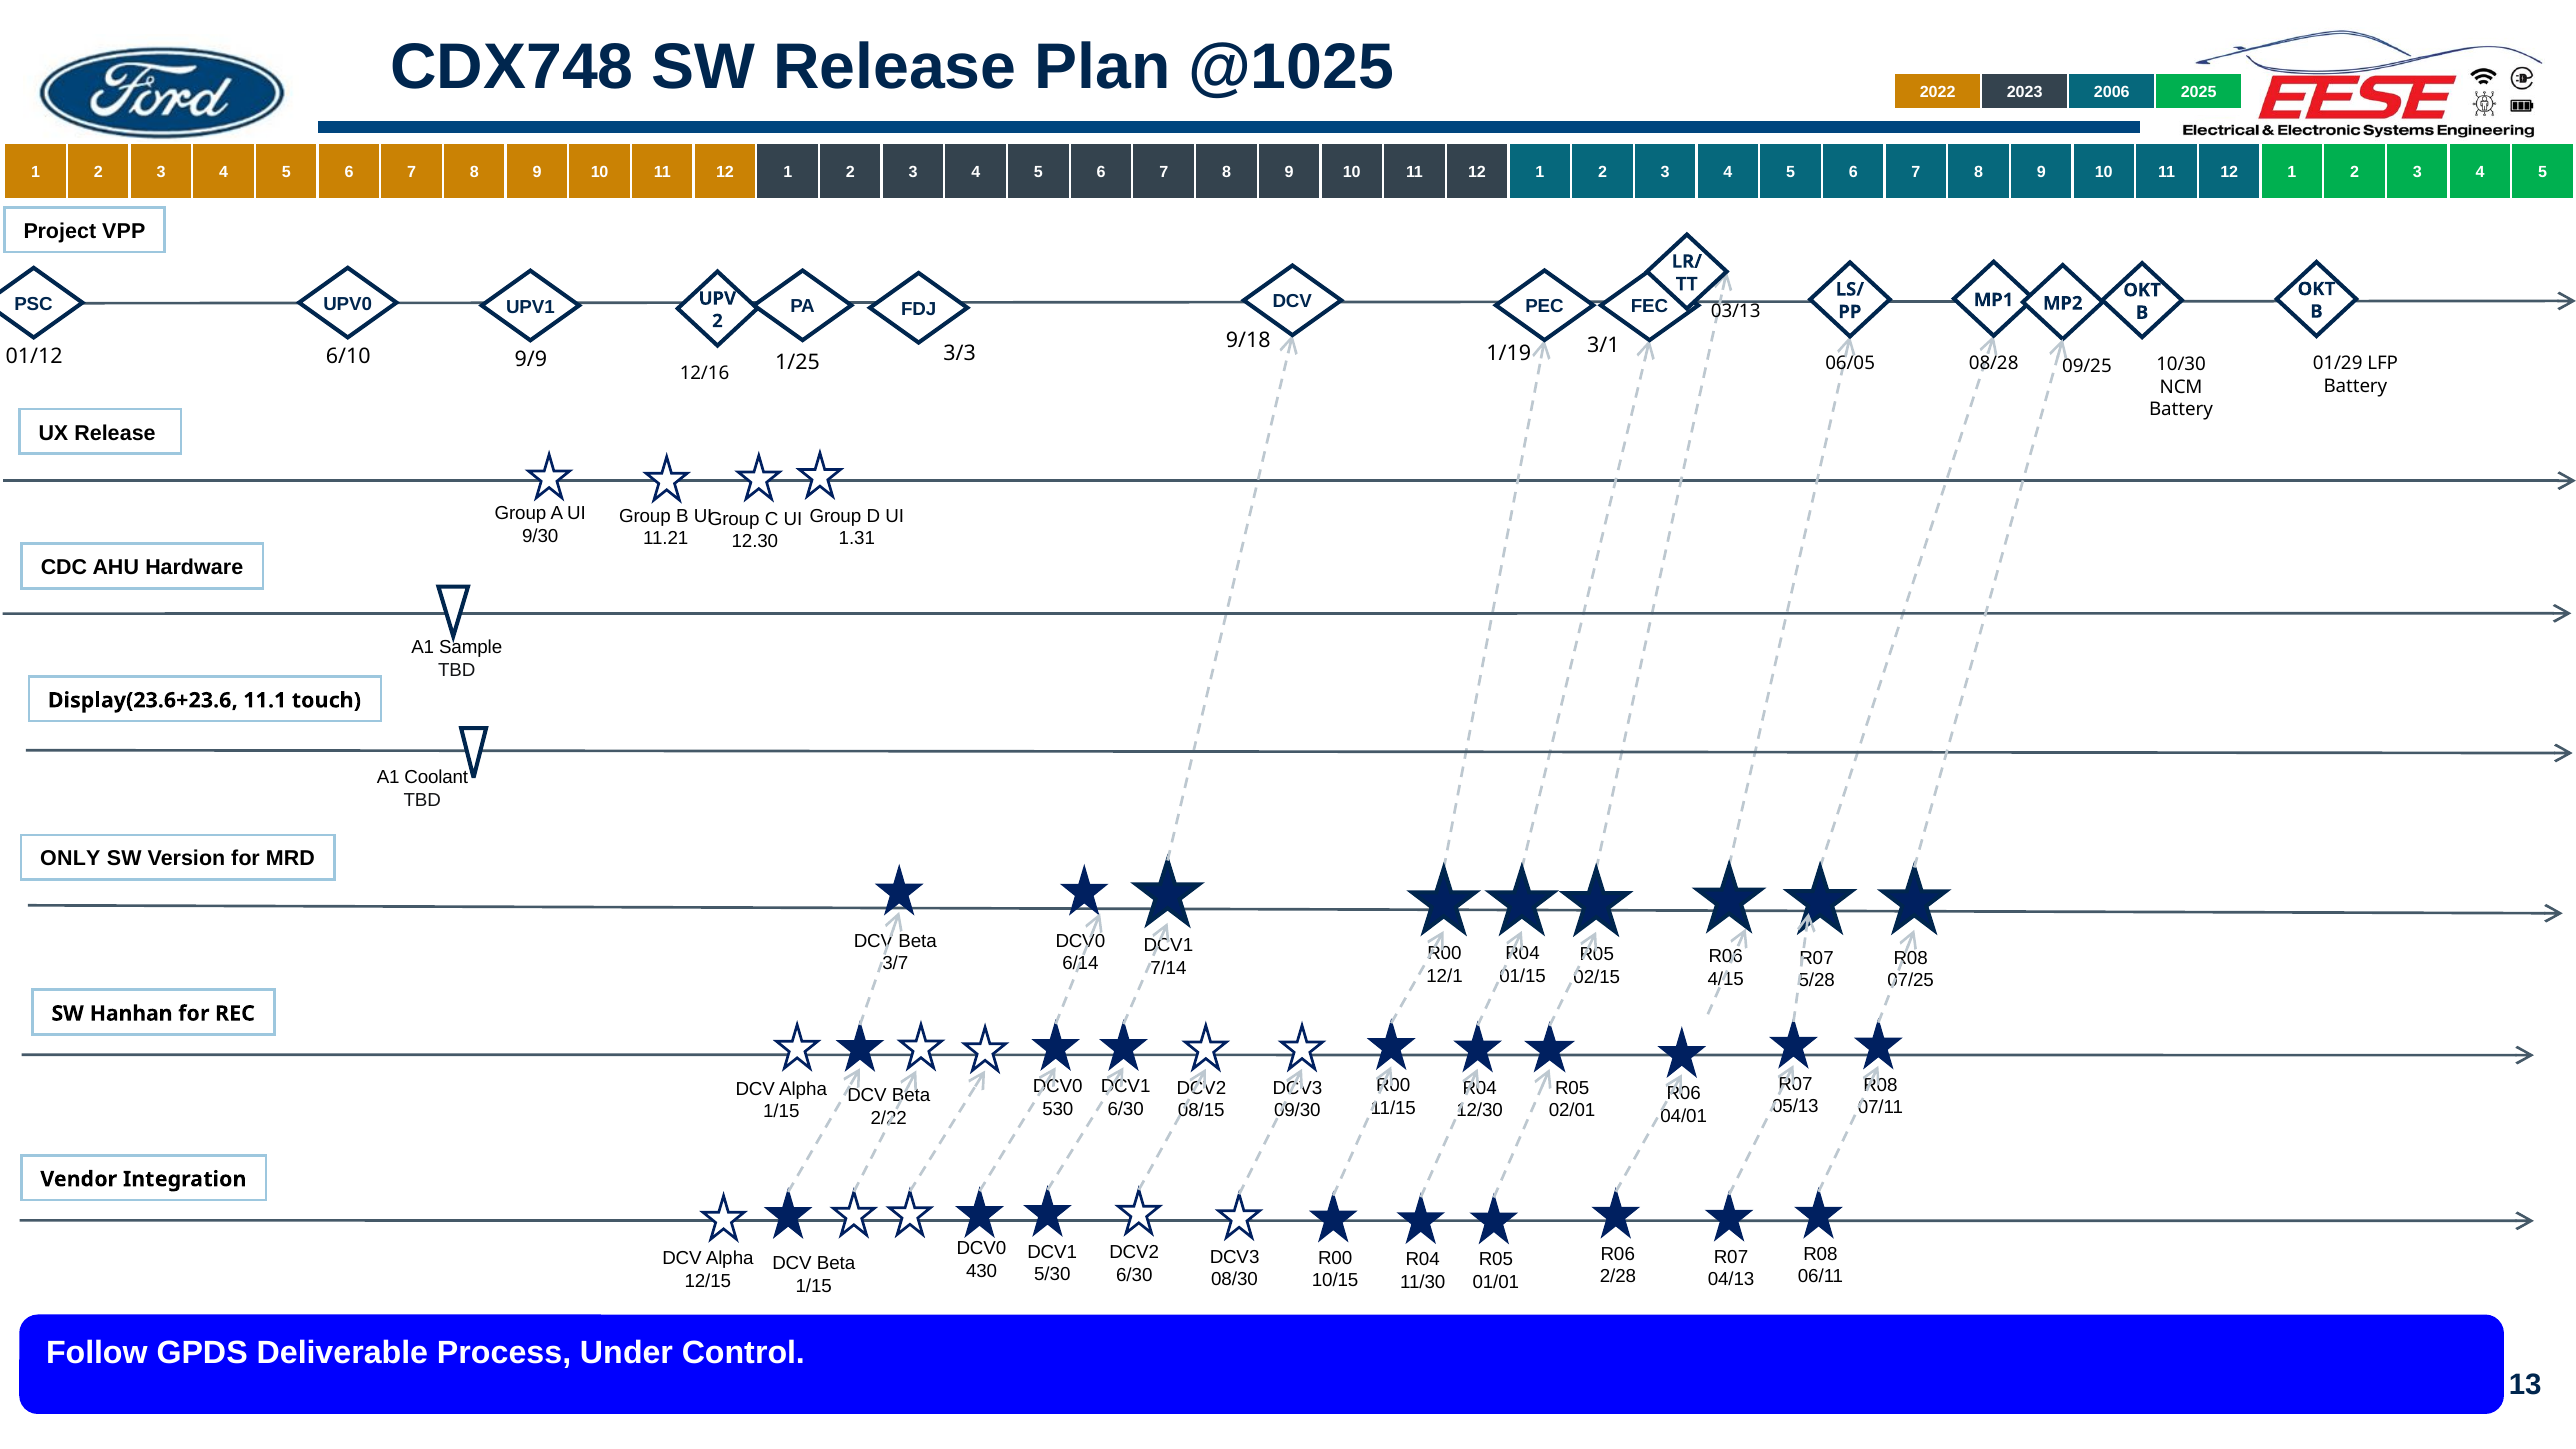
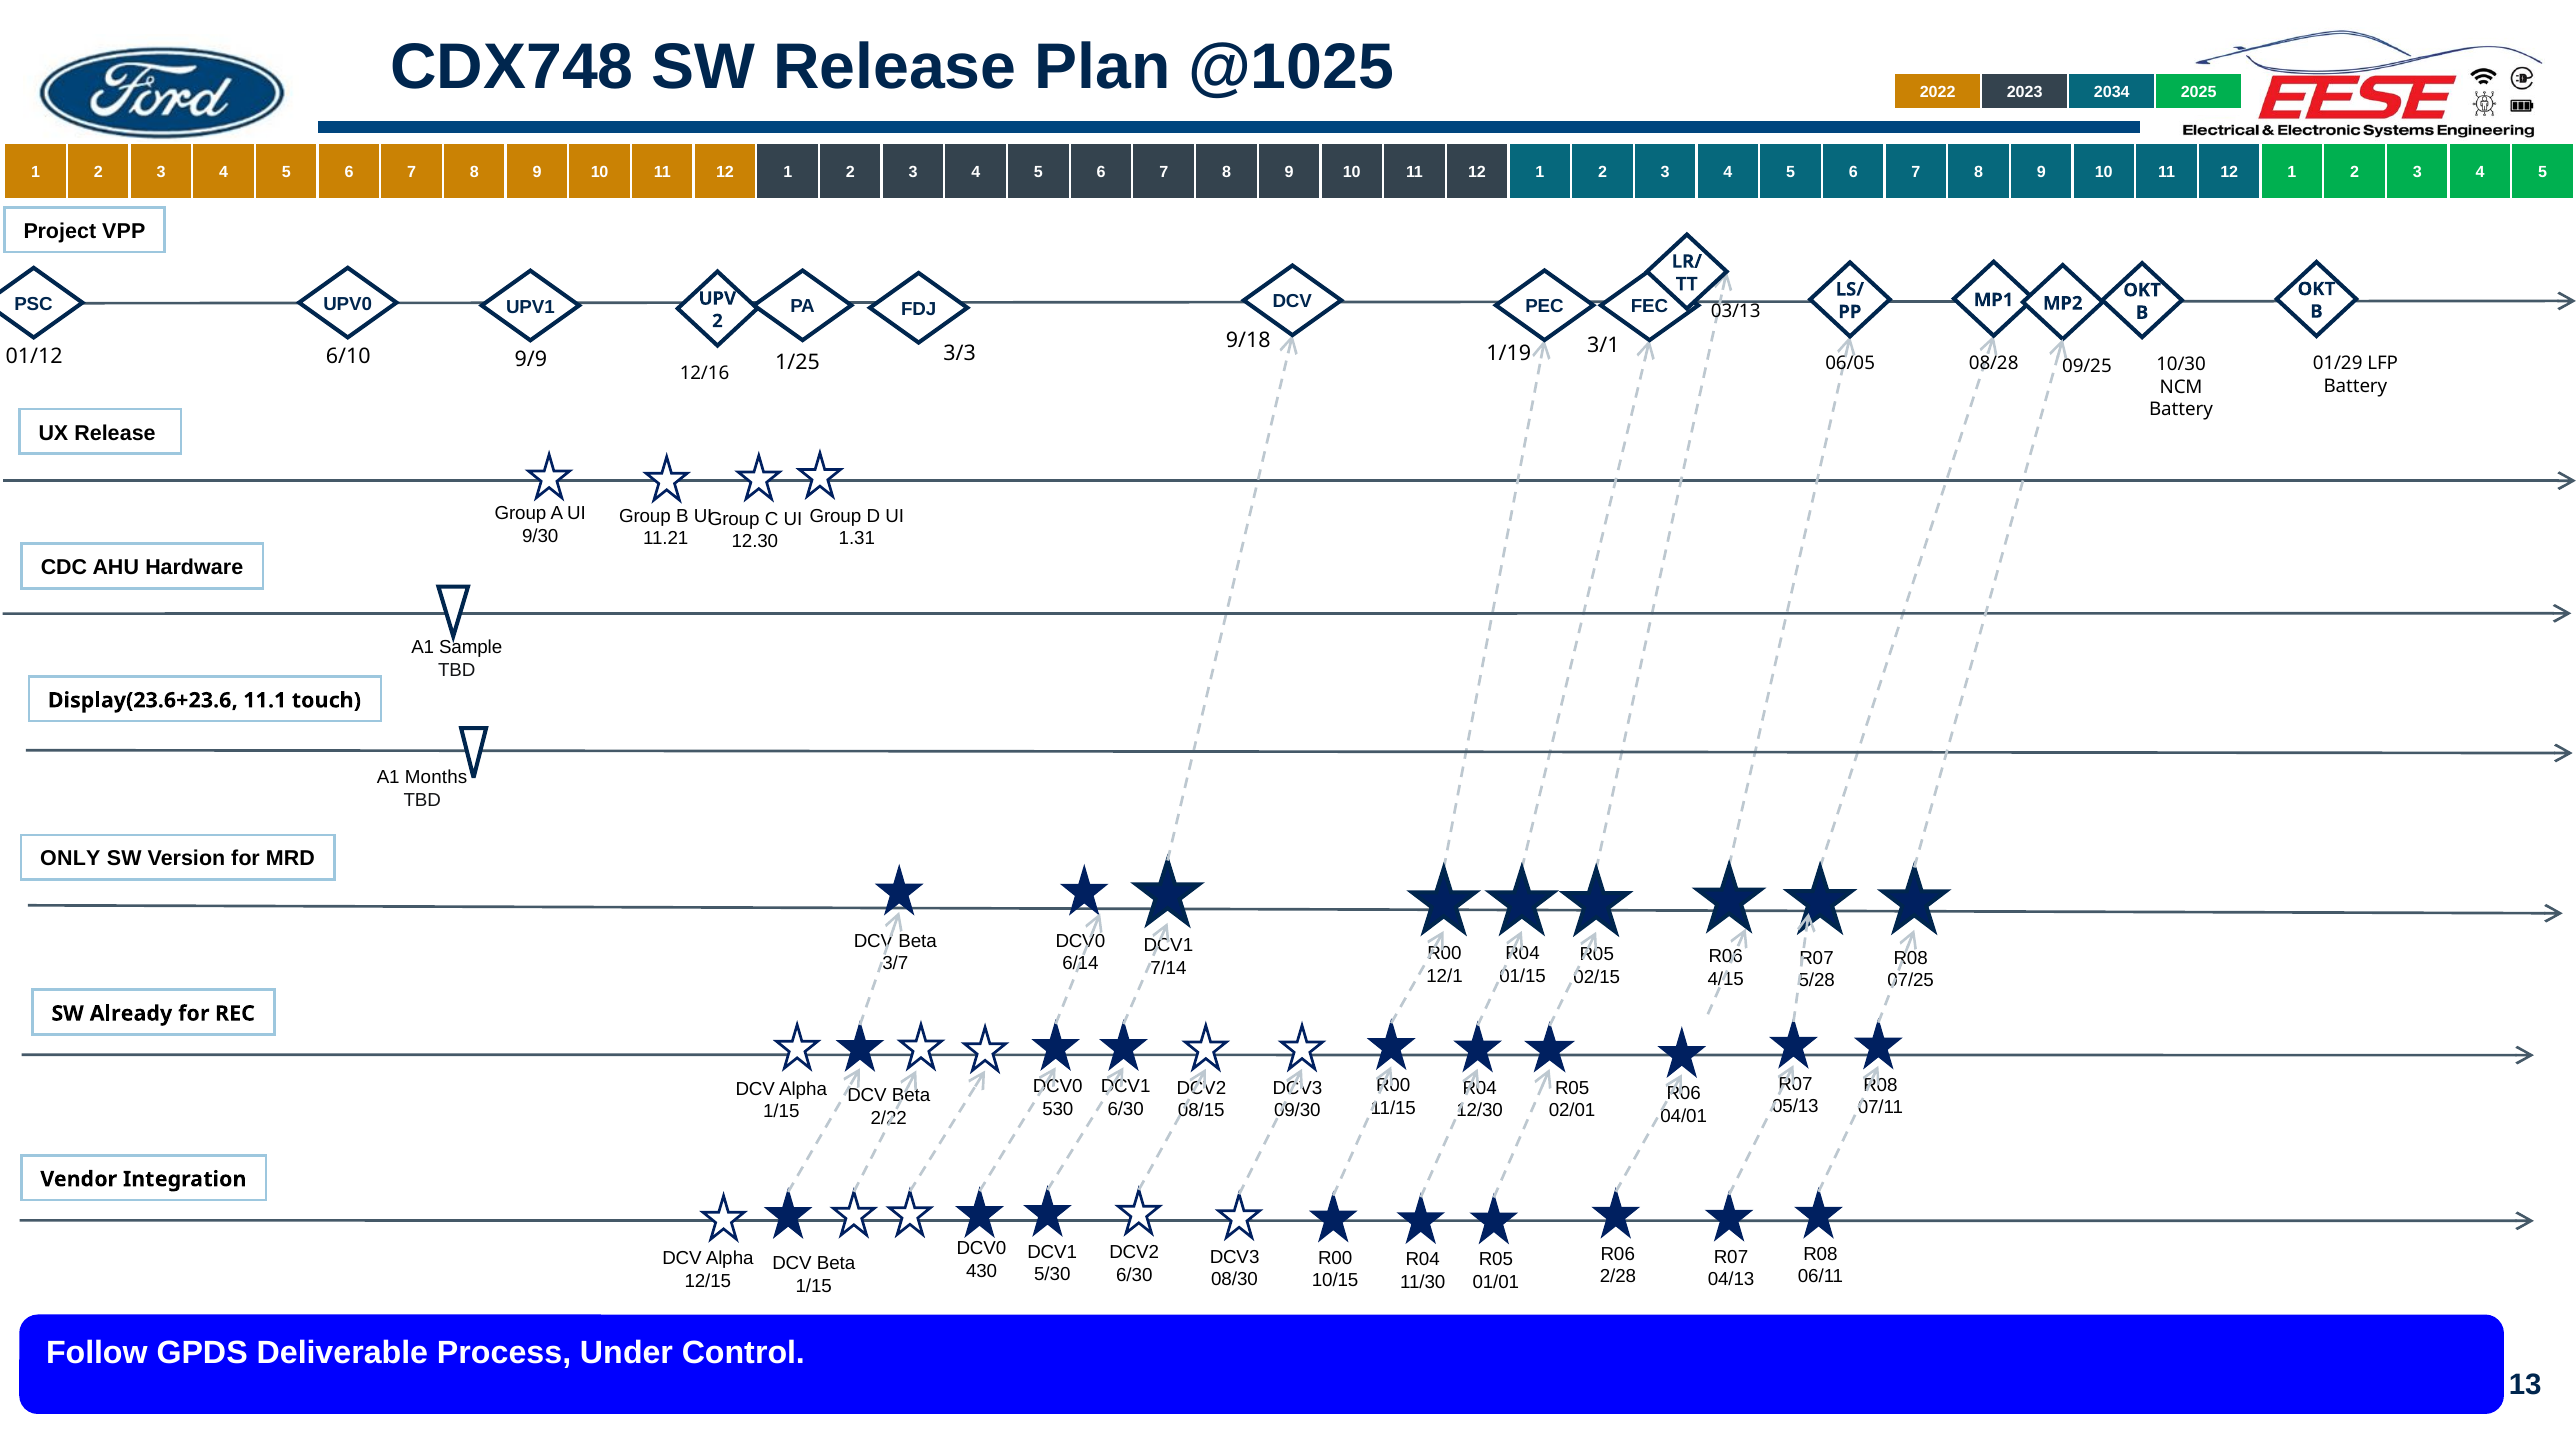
2006: 2006 -> 2034
Coolant: Coolant -> Months
Hanhan: Hanhan -> Already
